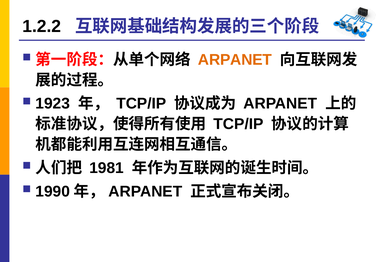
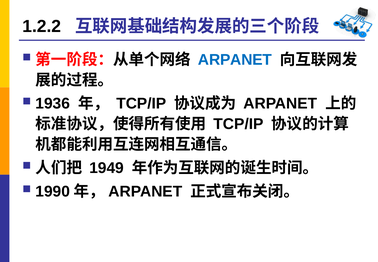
ARPANET at (235, 60) colour: orange -> blue
1923: 1923 -> 1936
1981: 1981 -> 1949
